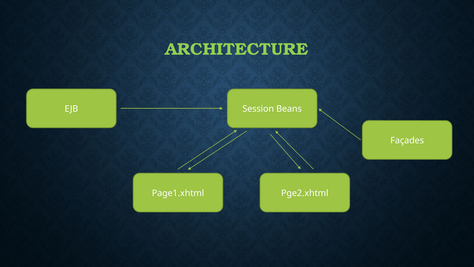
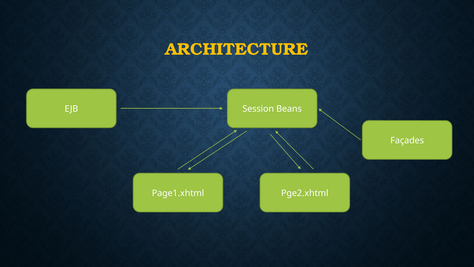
ARCHITECTURE colour: light green -> yellow
